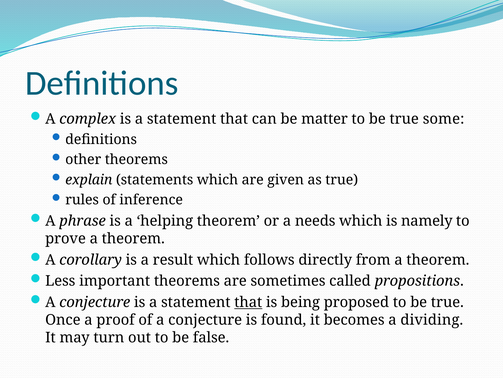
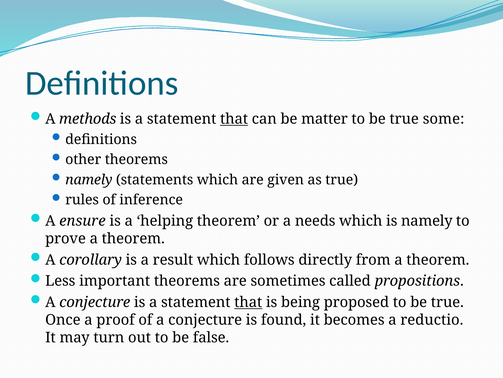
complex: complex -> methods
that at (234, 119) underline: none -> present
explain at (89, 179): explain -> namely
phrase: phrase -> ensure
dividing: dividing -> reductio
